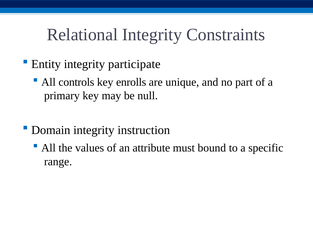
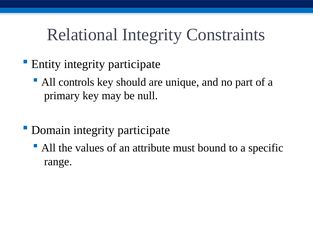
enrolls: enrolls -> should
Domain integrity instruction: instruction -> participate
